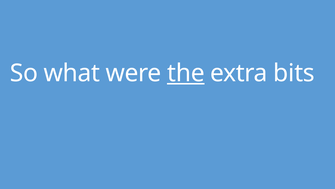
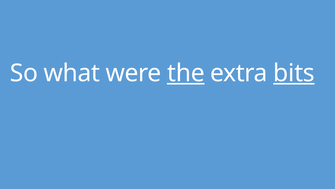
bits underline: none -> present
